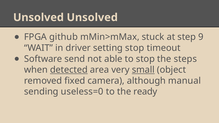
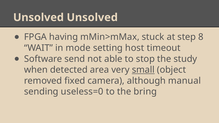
github: github -> having
9: 9 -> 8
driver: driver -> mode
setting stop: stop -> host
steps: steps -> study
detected underline: present -> none
ready: ready -> bring
